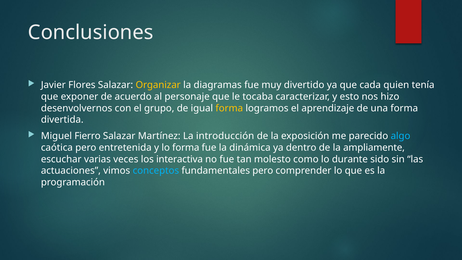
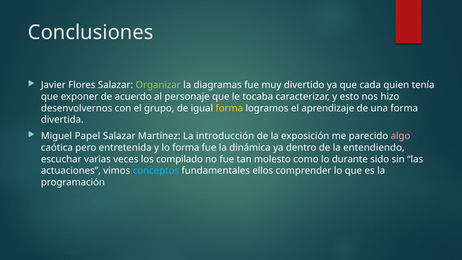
Organizar colour: yellow -> light green
Fierro: Fierro -> Papel
algo colour: light blue -> pink
ampliamente: ampliamente -> entendiendo
interactiva: interactiva -> compilado
fundamentales pero: pero -> ellos
